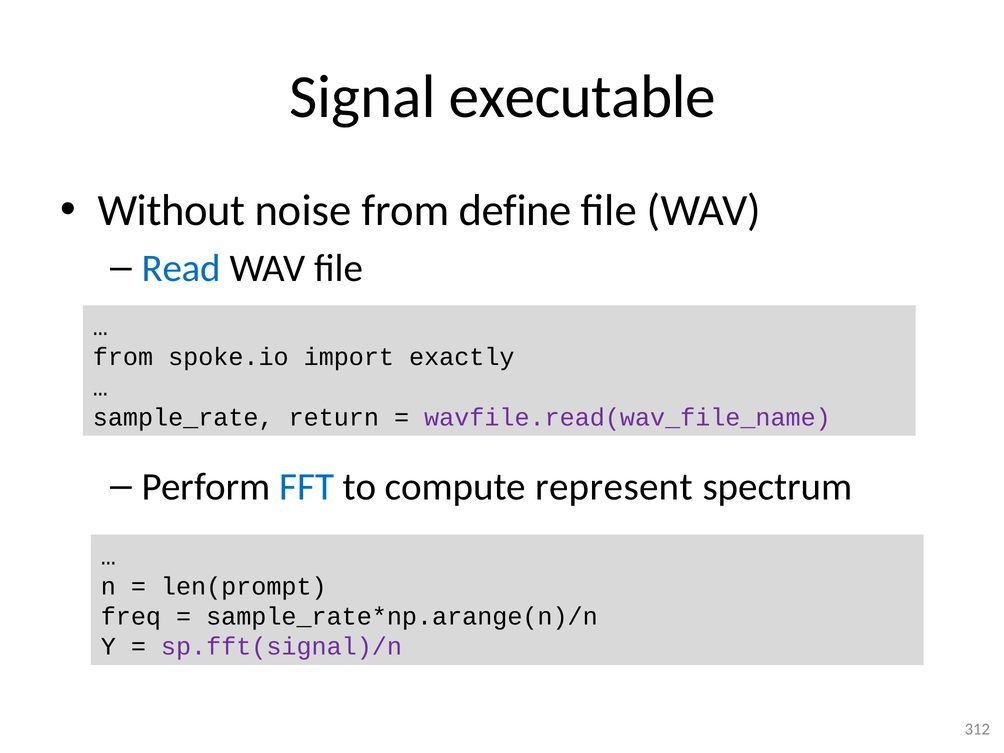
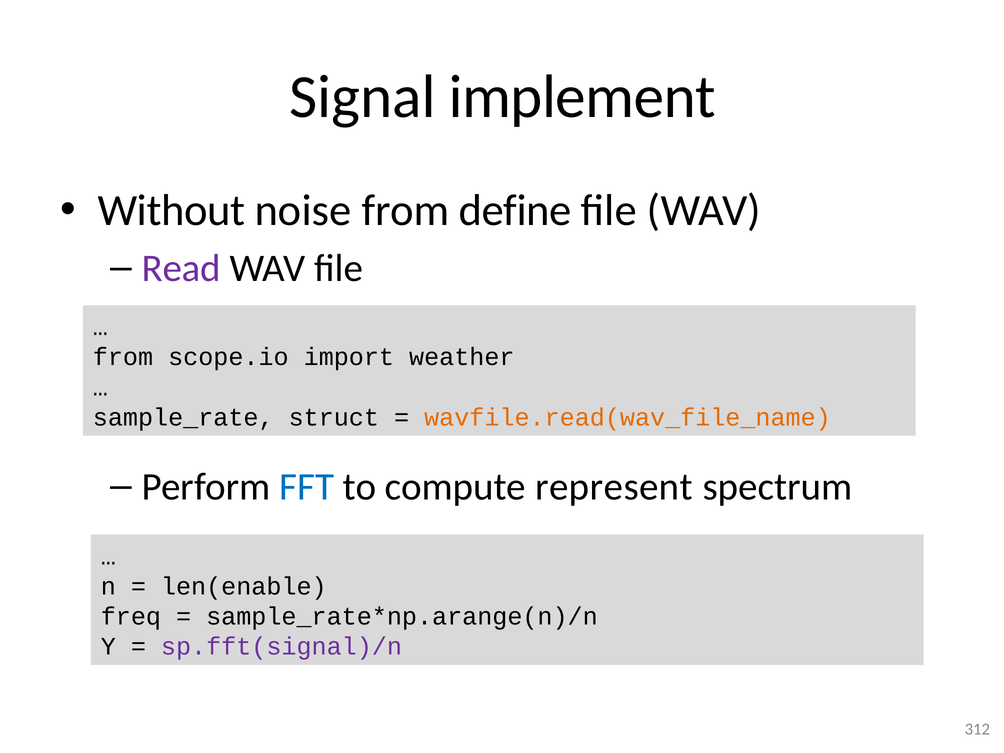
executable: executable -> implement
Read colour: blue -> purple
spoke.io: spoke.io -> scope.io
exactly: exactly -> weather
return: return -> struct
wavfile.read(wav_file_name colour: purple -> orange
len(prompt: len(prompt -> len(enable
